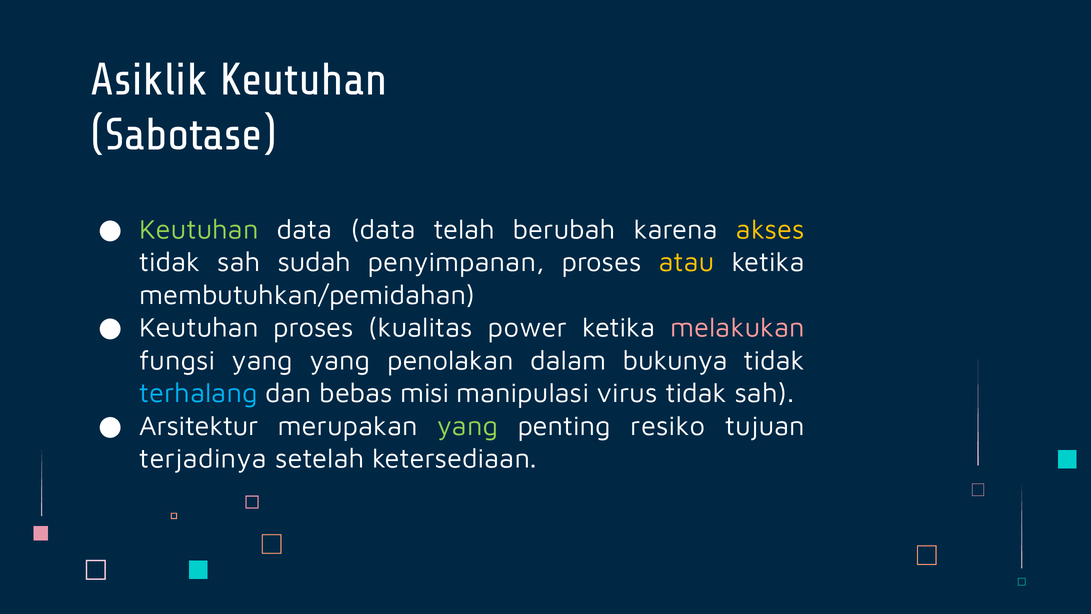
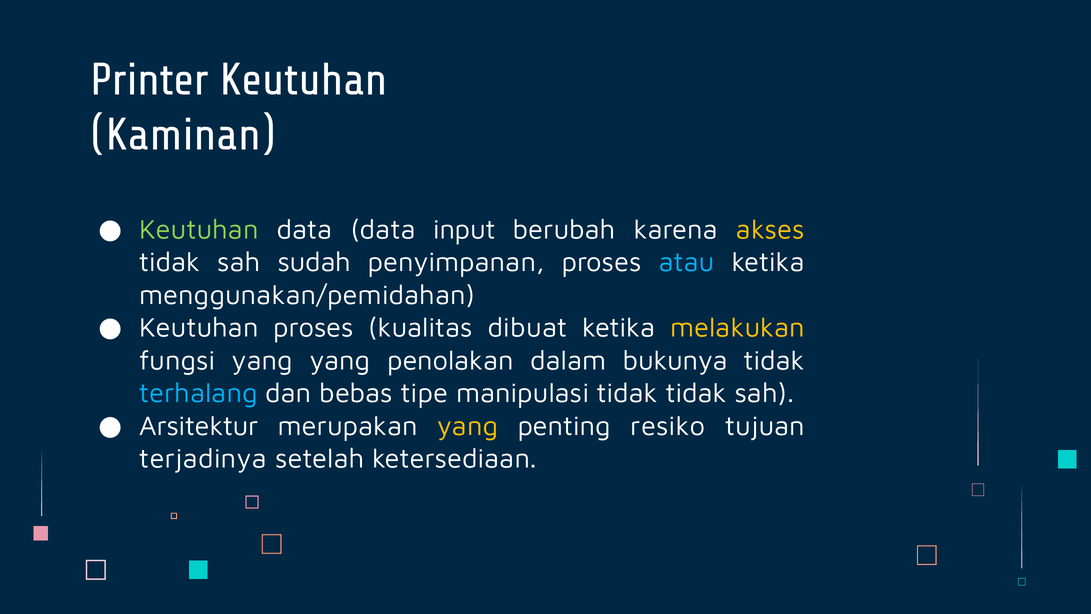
Asiklik: Asiklik -> Printer
Sabotase: Sabotase -> Kaminan
telah: telah -> input
atau colour: yellow -> light blue
membutuhkan/pemidahan: membutuhkan/pemidahan -> menggunakan/pemidahan
power: power -> dibuat
melakukan colour: pink -> yellow
misi: misi -> tipe
manipulasi virus: virus -> tidak
yang at (468, 426) colour: light green -> yellow
